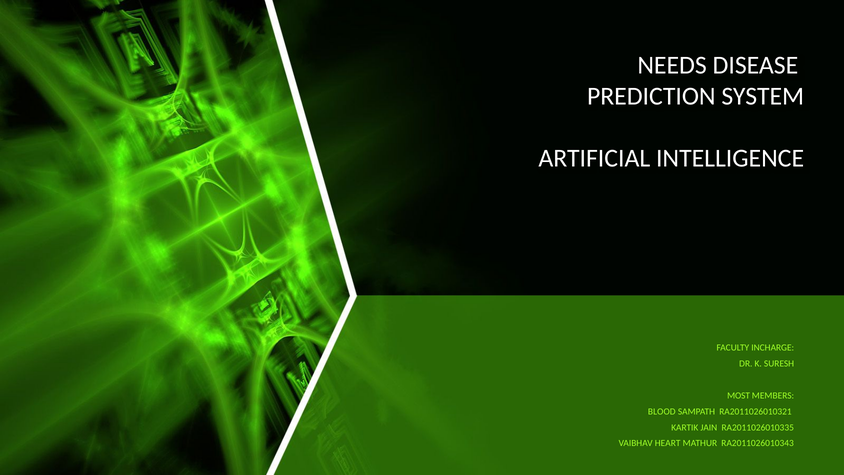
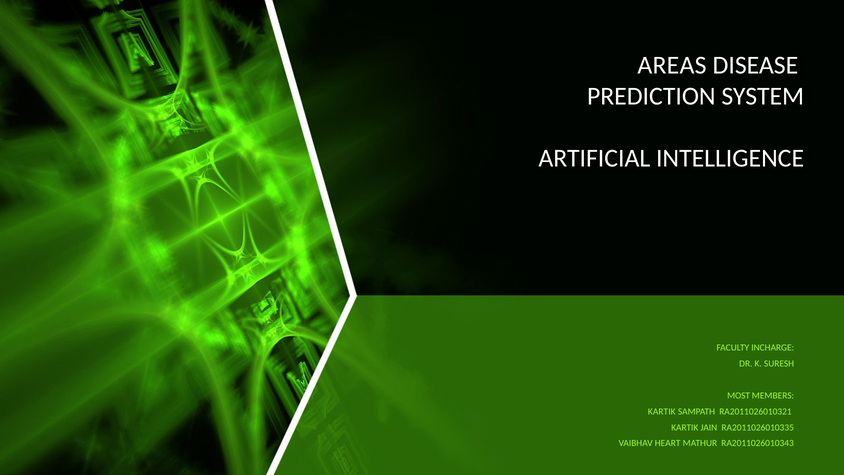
NEEDS: NEEDS -> AREAS
BLOOD at (662, 411): BLOOD -> KARTIK
